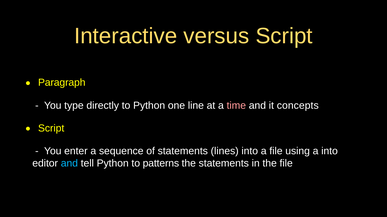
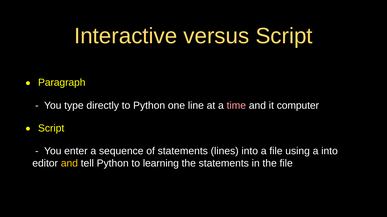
concepts: concepts -> computer
and at (69, 164) colour: light blue -> yellow
patterns: patterns -> learning
